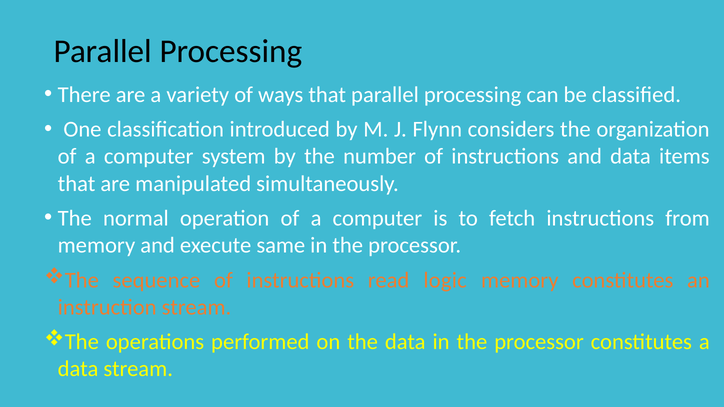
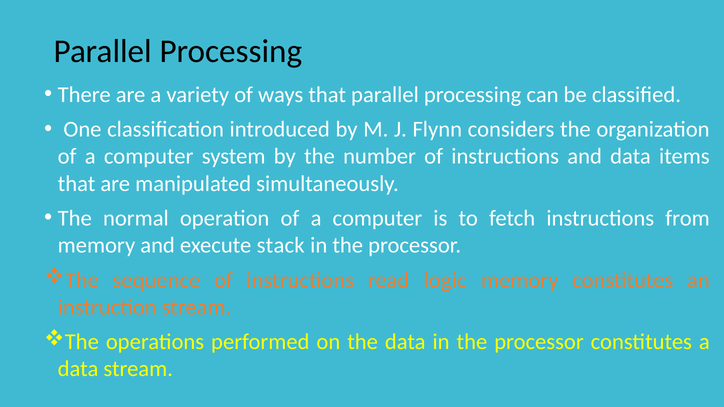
same: same -> stack
